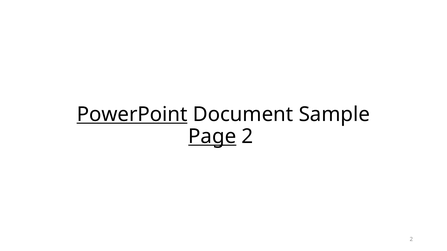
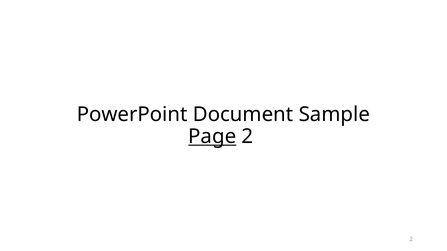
PowerPoint underline: present -> none
